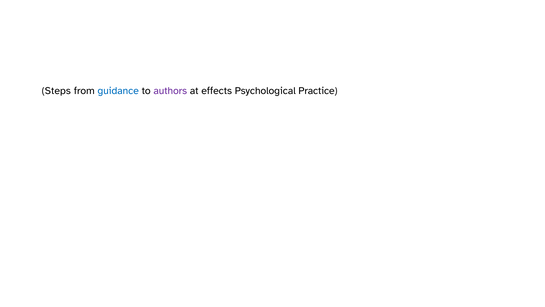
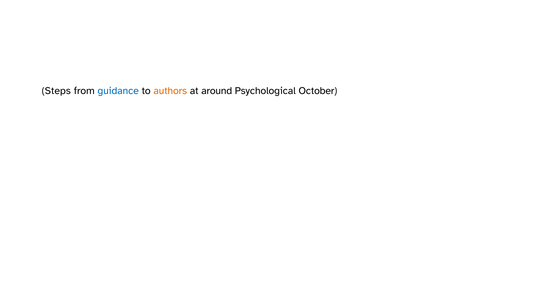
authors colour: purple -> orange
effects: effects -> around
Practice: Practice -> October
